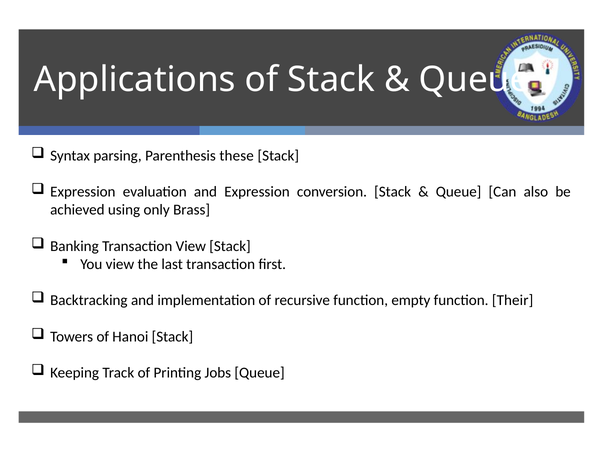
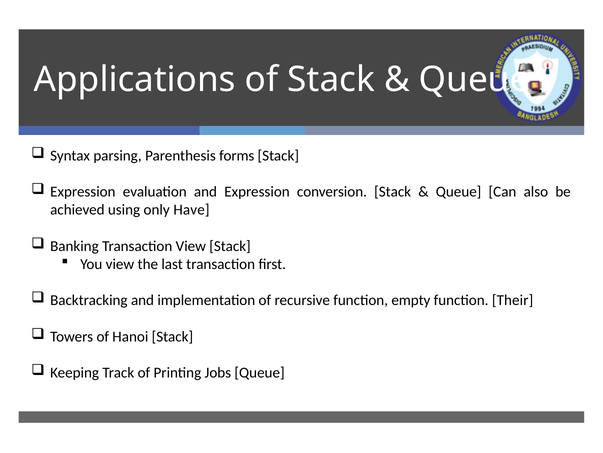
these: these -> forms
Brass: Brass -> Have
